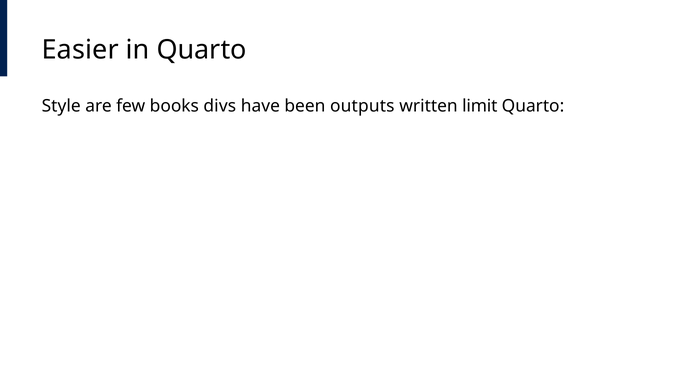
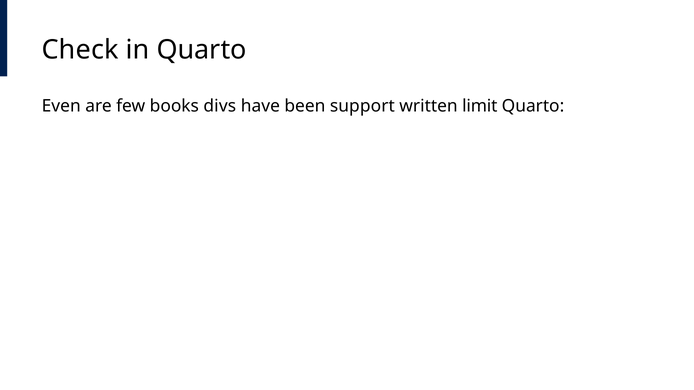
Easier: Easier -> Check
Style: Style -> Even
outputs: outputs -> support
